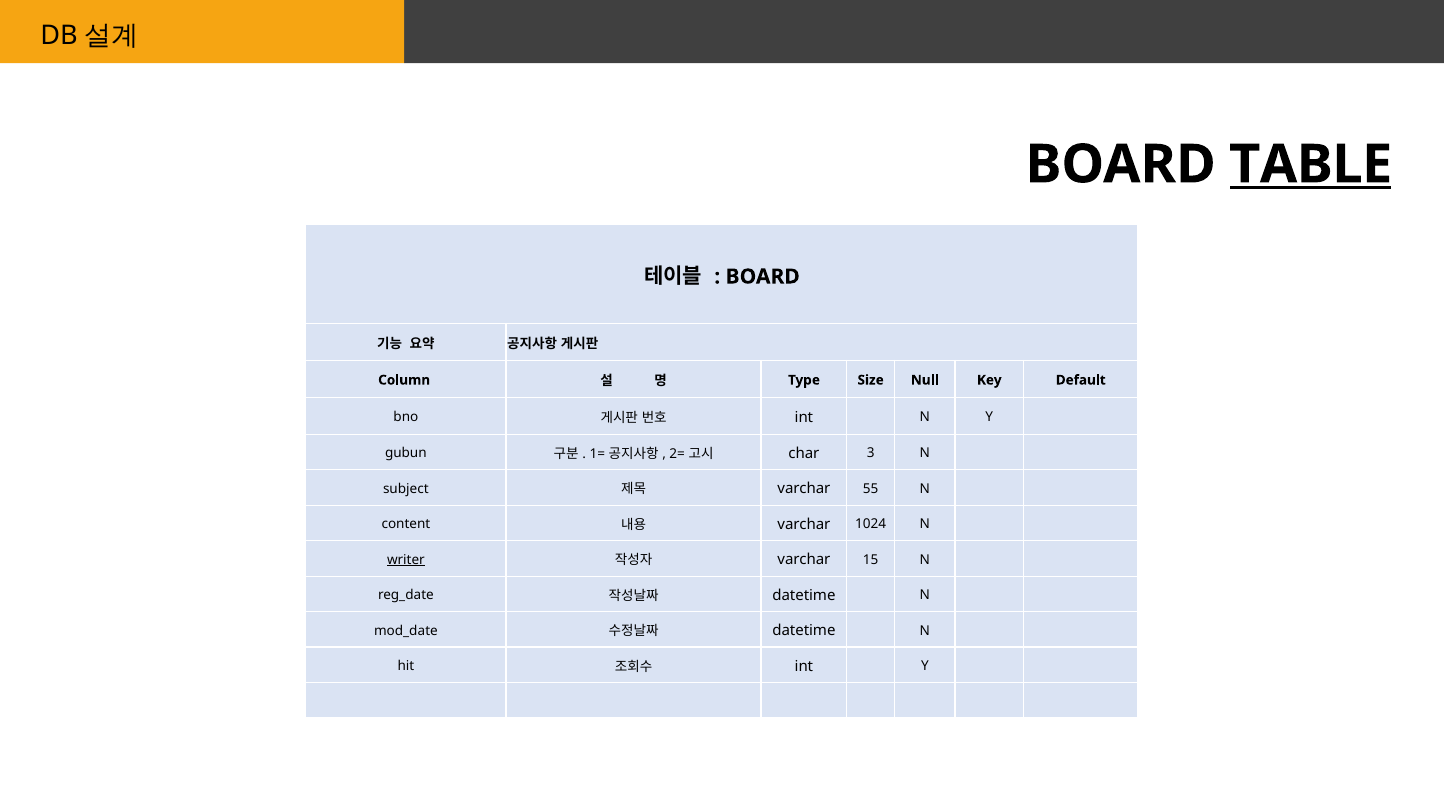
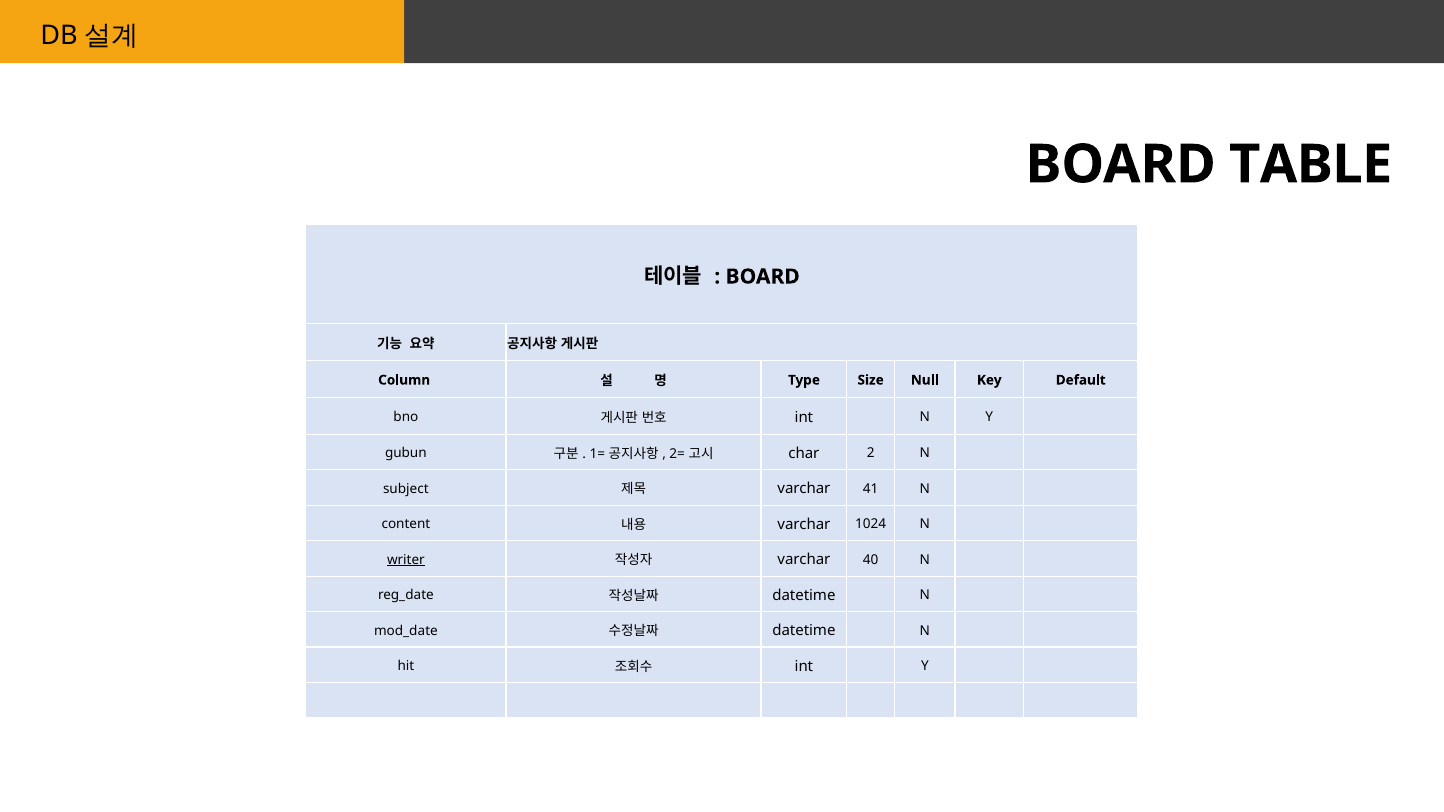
TABLE underline: present -> none
3: 3 -> 2
55: 55 -> 41
15: 15 -> 40
